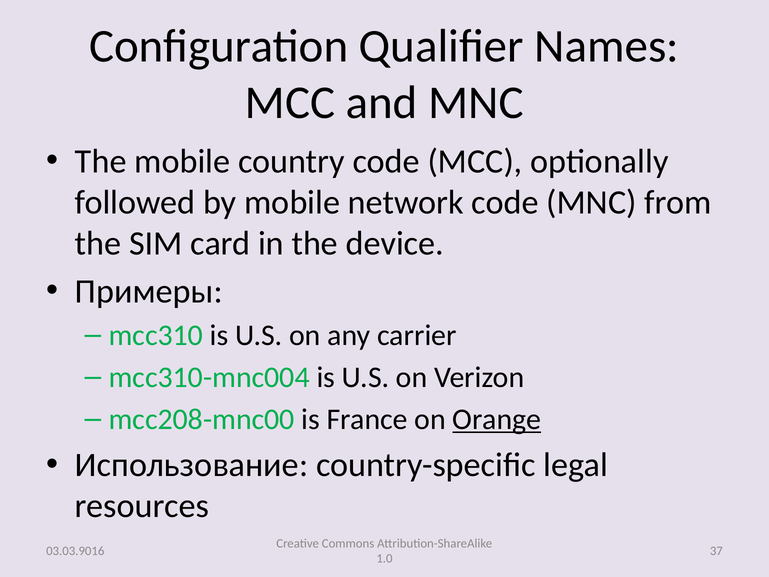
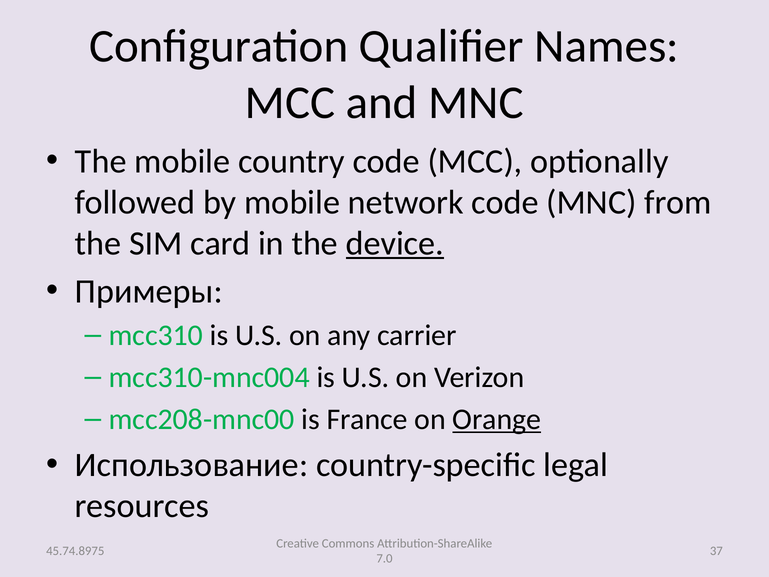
device underline: none -> present
03.03.9016: 03.03.9016 -> 45.74.8975
1.0: 1.0 -> 7.0
